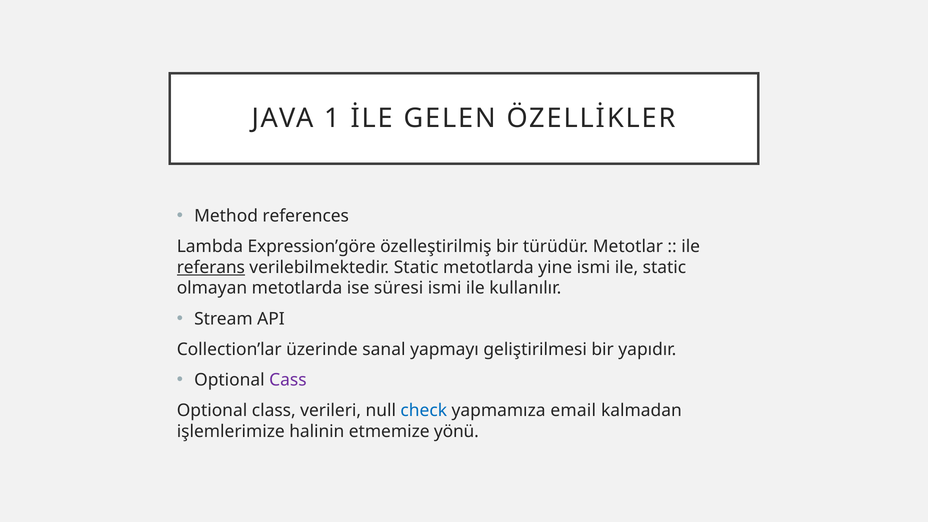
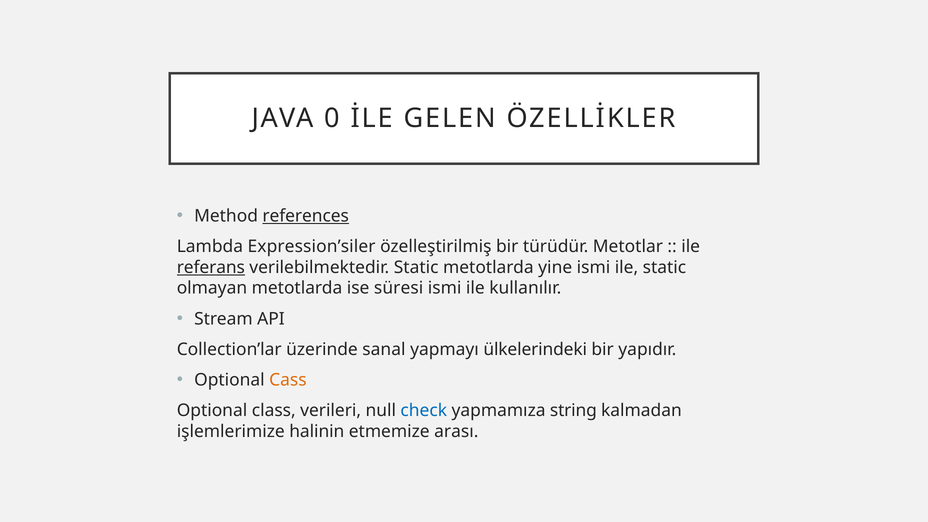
1: 1 -> 0
references underline: none -> present
Expression’göre: Expression’göre -> Expression’siler
geliştirilmesi: geliştirilmesi -> ülkelerindeki
Cass colour: purple -> orange
email: email -> string
yönü: yönü -> arası
